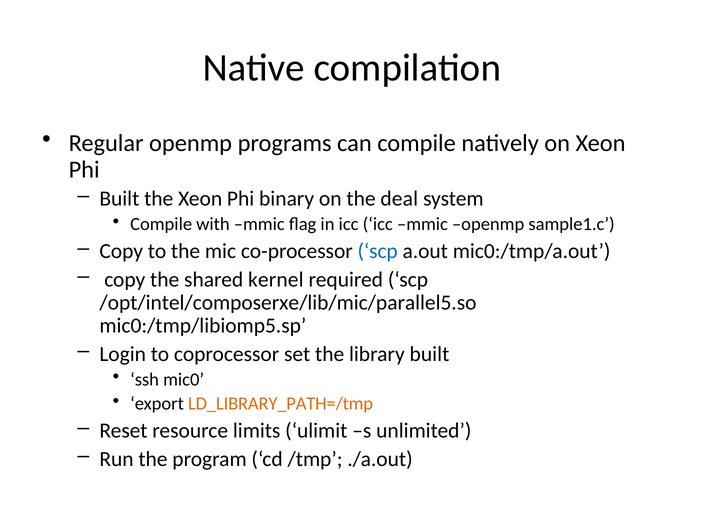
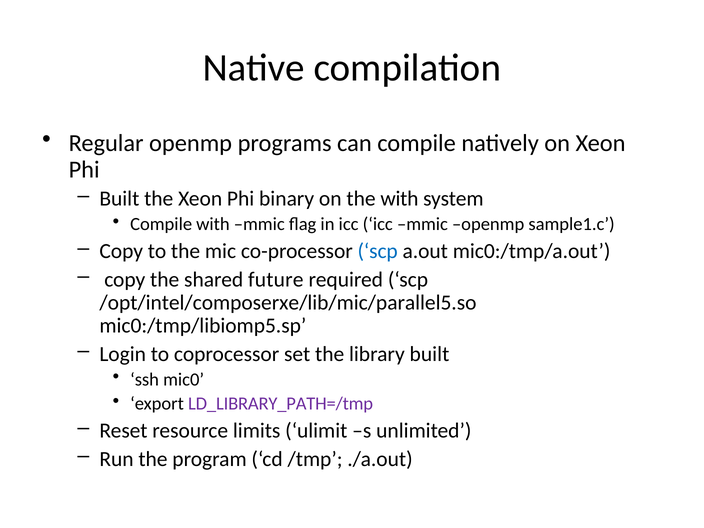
the deal: deal -> with
kernel: kernel -> future
LD_LIBRARY_PATH=/tmp colour: orange -> purple
